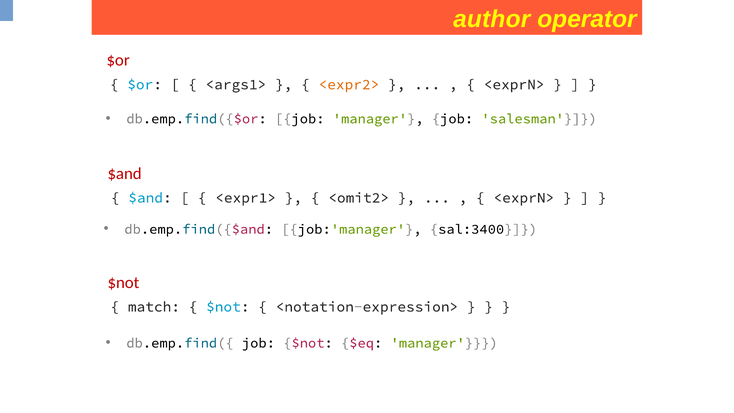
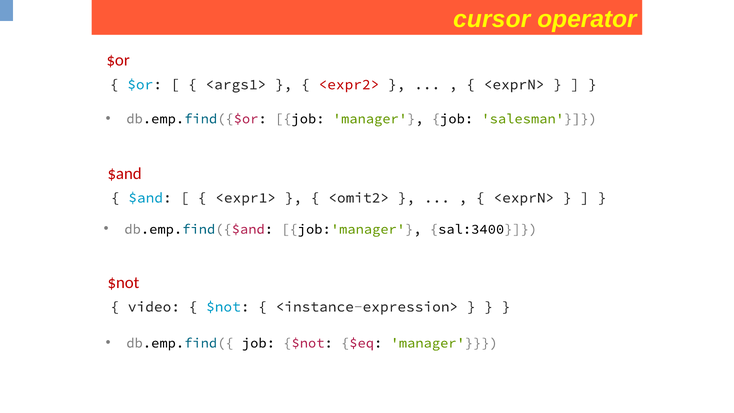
author: author -> cursor
<expr2> colour: orange -> red
match: match -> video
<notation-expression>: <notation-expression> -> <instance-expression>
